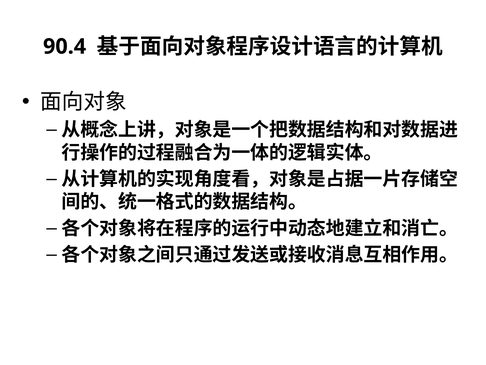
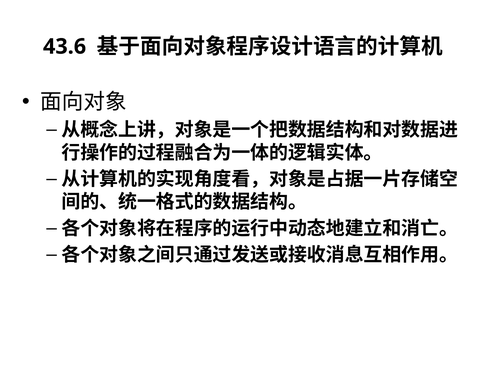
90.4: 90.4 -> 43.6
